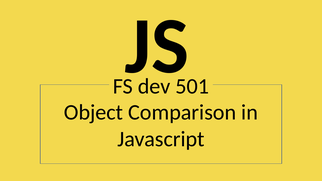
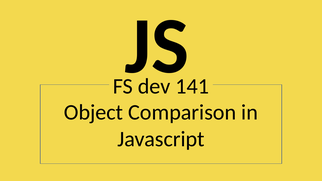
501: 501 -> 141
